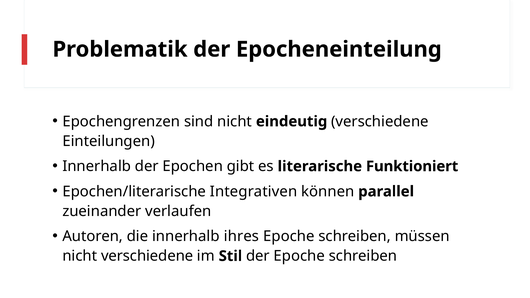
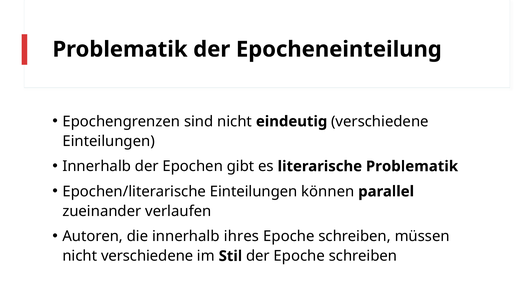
literarische Funktioniert: Funktioniert -> Problematik
Epochen/literarische Integrativen: Integrativen -> Einteilungen
